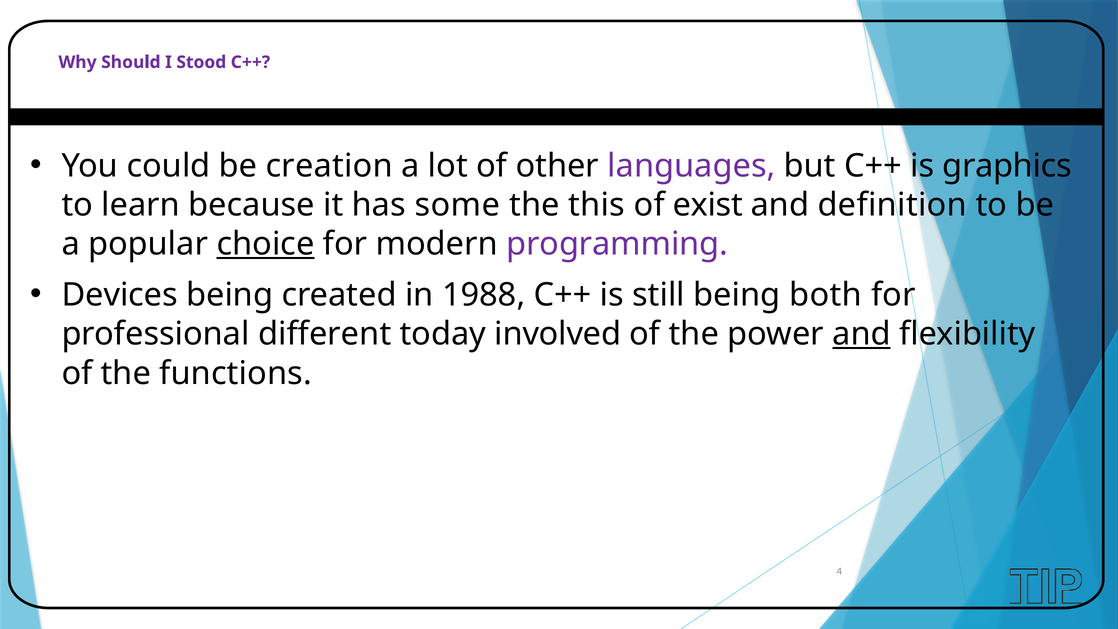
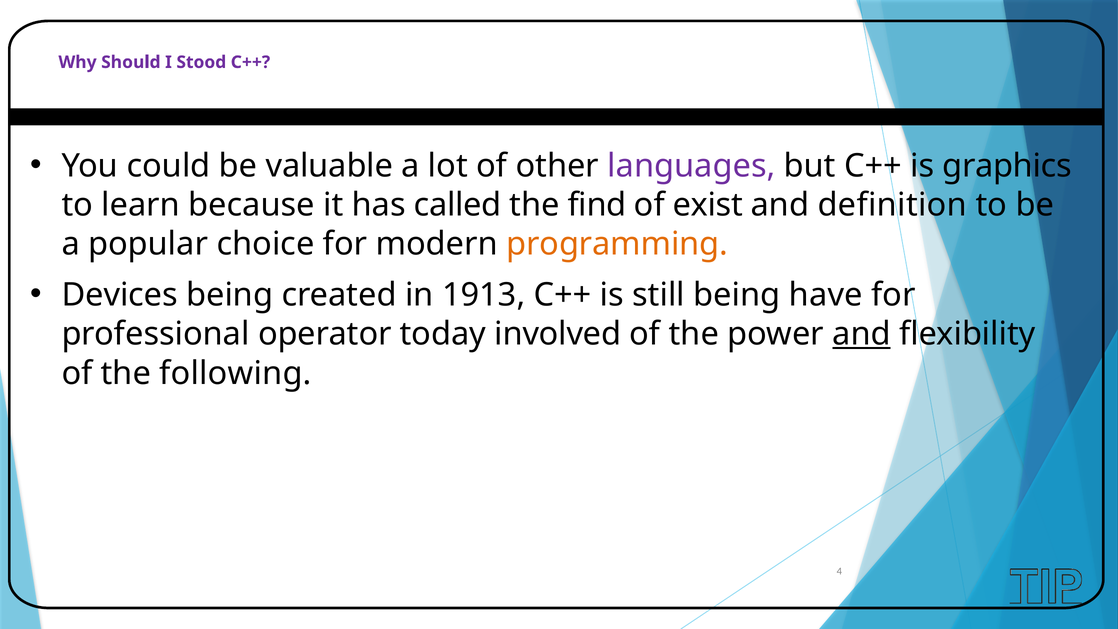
creation: creation -> valuable
some: some -> called
this: this -> find
choice underline: present -> none
programming colour: purple -> orange
1988: 1988 -> 1913
both: both -> have
different: different -> operator
functions: functions -> following
